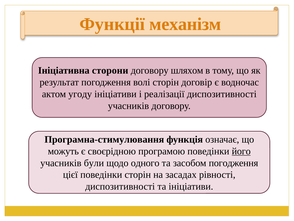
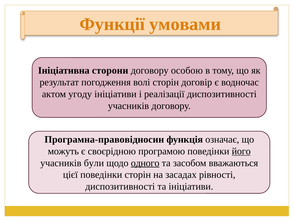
механізм: механізм -> умовами
шляхом: шляхом -> особою
Програмна-стимулювання: Програмна-стимулювання -> Програмна-правовідносин
одного underline: none -> present
засобом погодження: погодження -> вважаються
